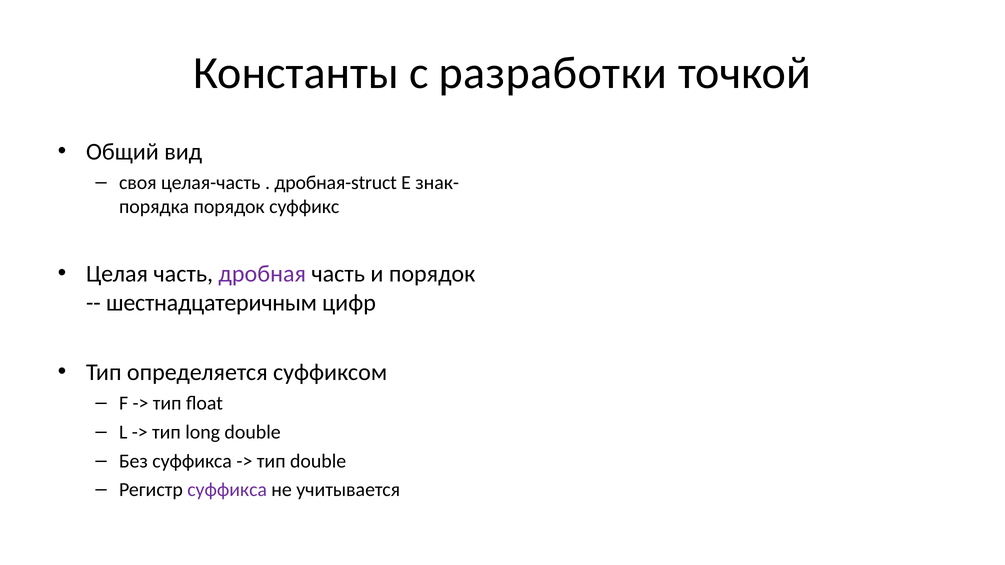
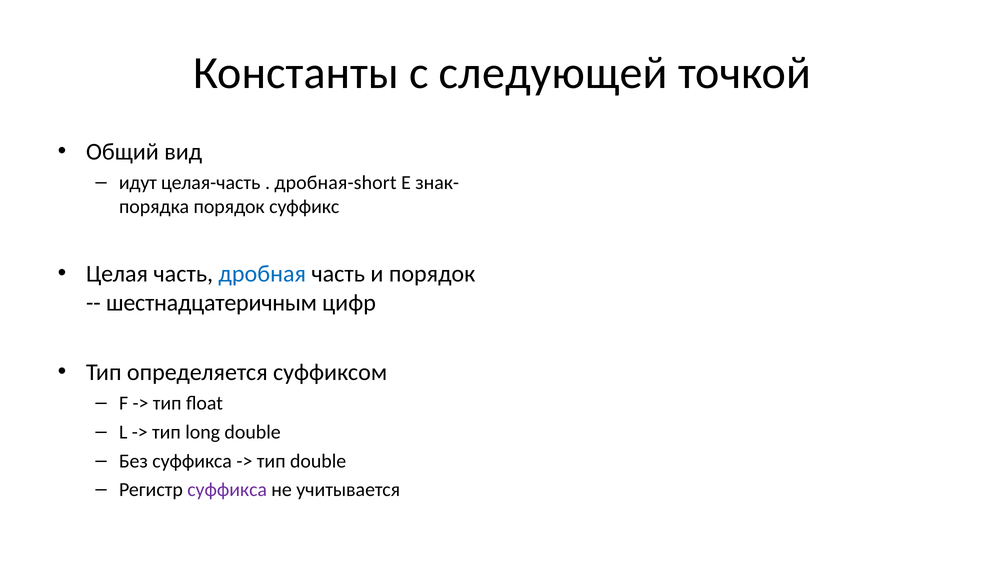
разработки: разработки -> следующей
своя: своя -> идут
дробная-struct: дробная-struct -> дробная-short
дробная at (262, 274) colour: purple -> blue
